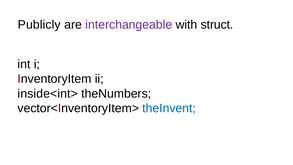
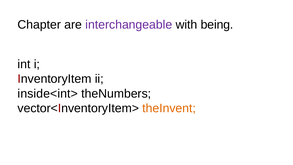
Publicly: Publicly -> Chapter
struct: struct -> being
theInvent colour: blue -> orange
